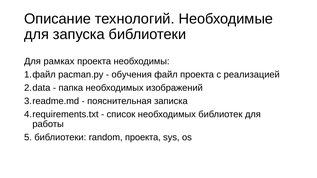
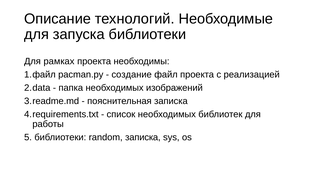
обучения: обучения -> создание
random проекта: проекта -> записка
